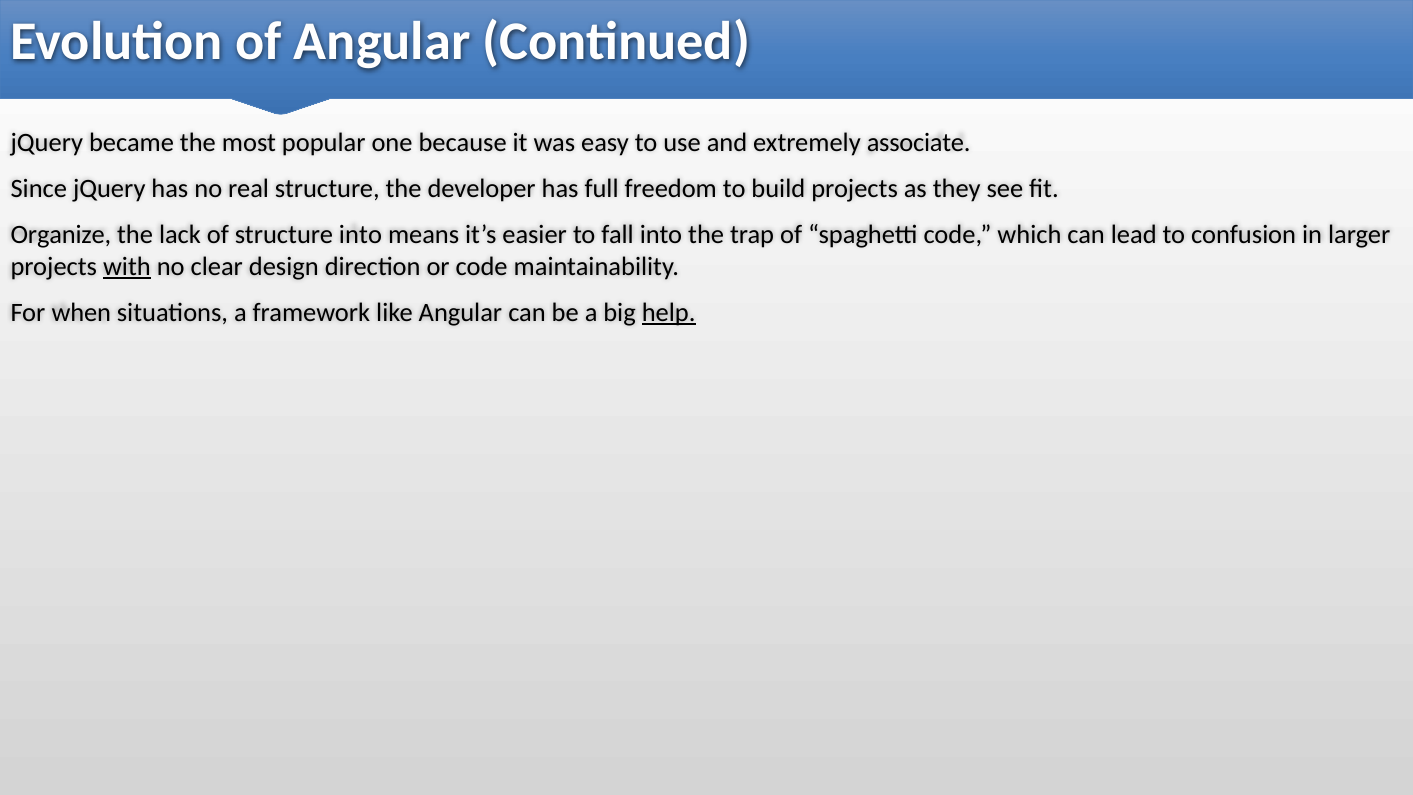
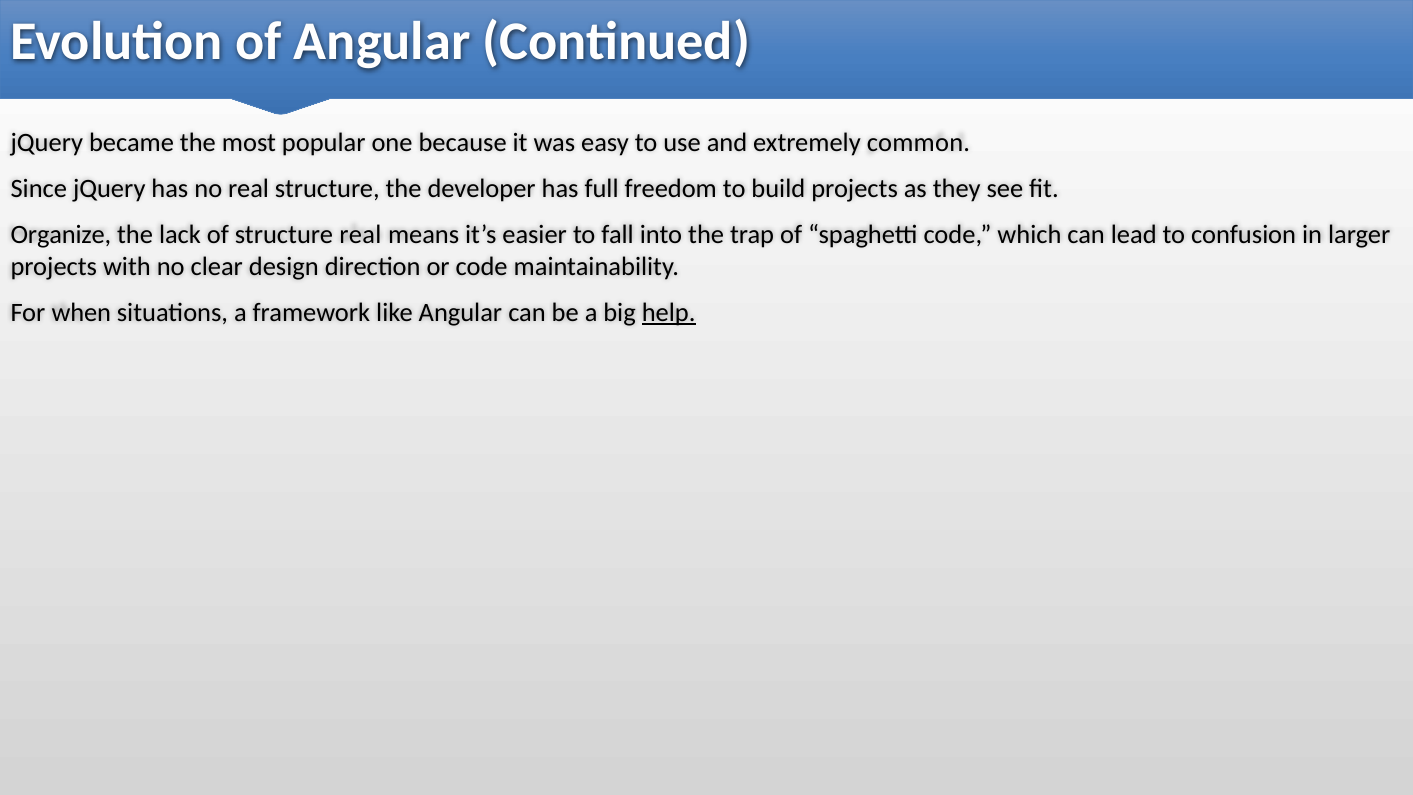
associate: associate -> common
structure into: into -> real
with underline: present -> none
